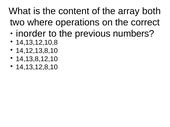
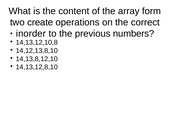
both: both -> form
where: where -> create
